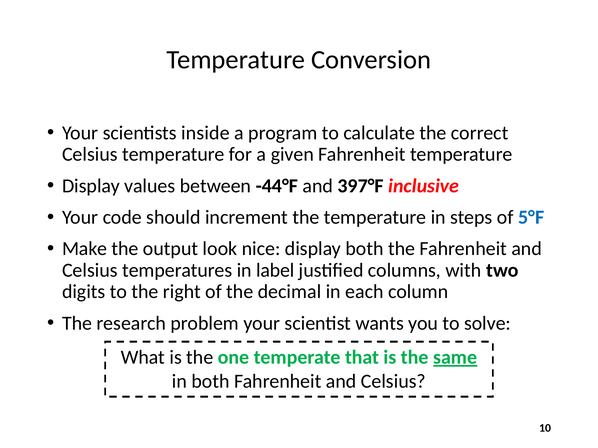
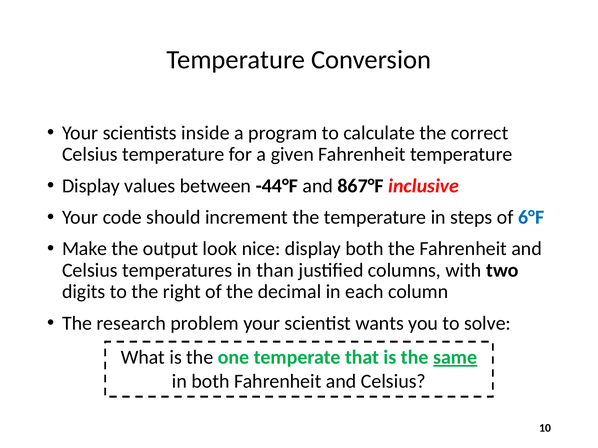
397°F: 397°F -> 867°F
5°F: 5°F -> 6°F
label: label -> than
